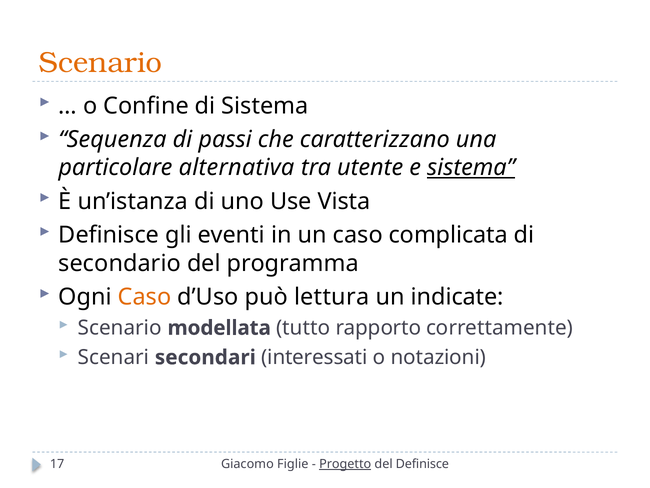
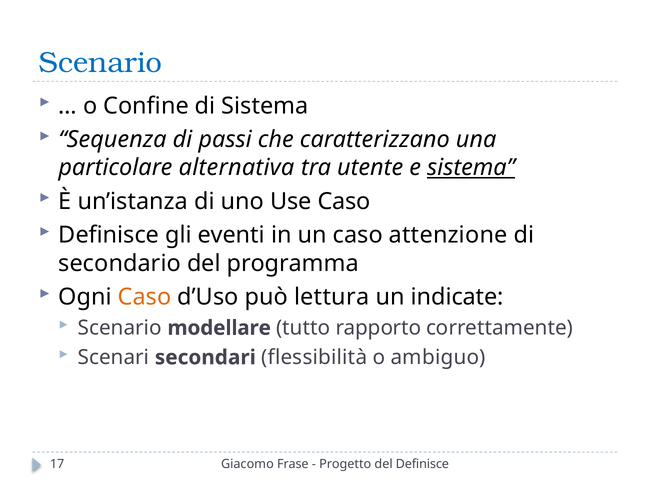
Scenario at (101, 63) colour: orange -> blue
Use Vista: Vista -> Caso
complicata: complicata -> attenzione
modellata: modellata -> modellare
interessati: interessati -> flessibilità
notazioni: notazioni -> ambiguo
Figlie: Figlie -> Frase
Progetto underline: present -> none
